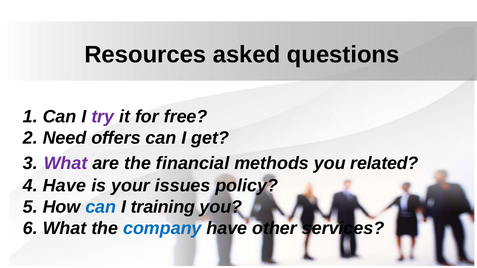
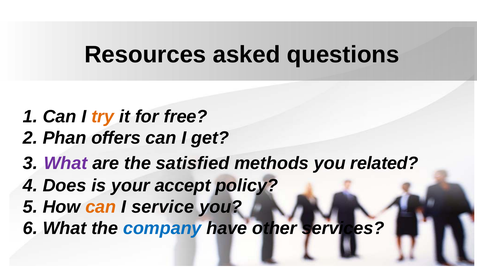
try colour: purple -> orange
Need: Need -> Phan
financial: financial -> satisfied
4 Have: Have -> Does
issues: issues -> accept
can at (101, 207) colour: blue -> orange
training: training -> service
